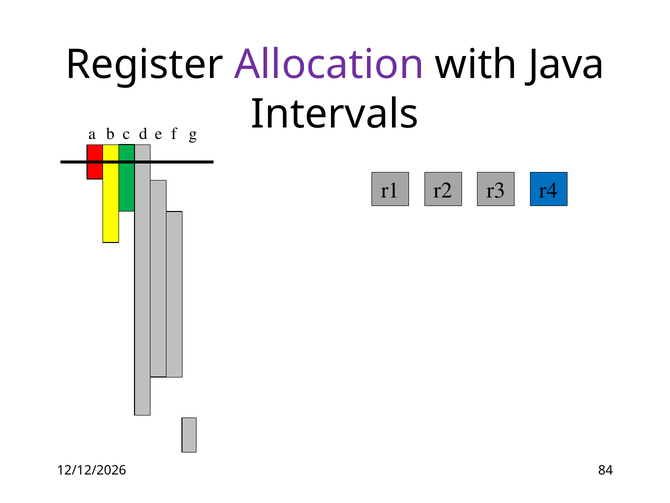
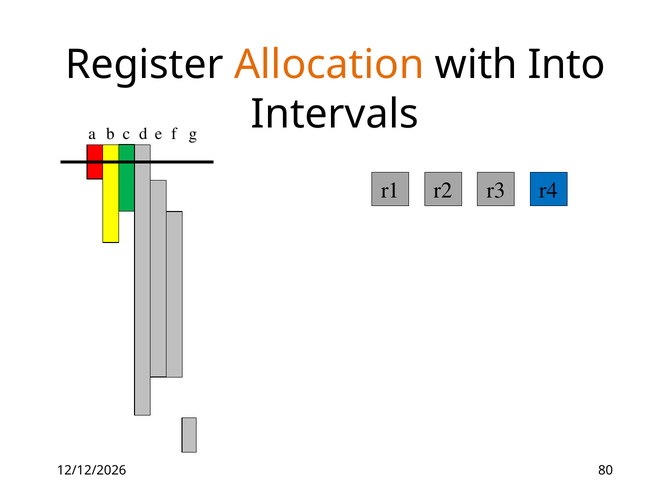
Allocation colour: purple -> orange
Java: Java -> Into
84: 84 -> 80
